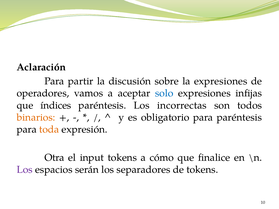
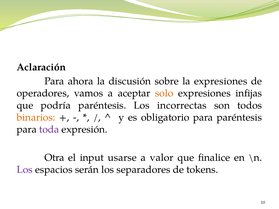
partir: partir -> ahora
solo colour: blue -> orange
índices: índices -> podría
toda colour: orange -> purple
input tokens: tokens -> usarse
cómo: cómo -> valor
